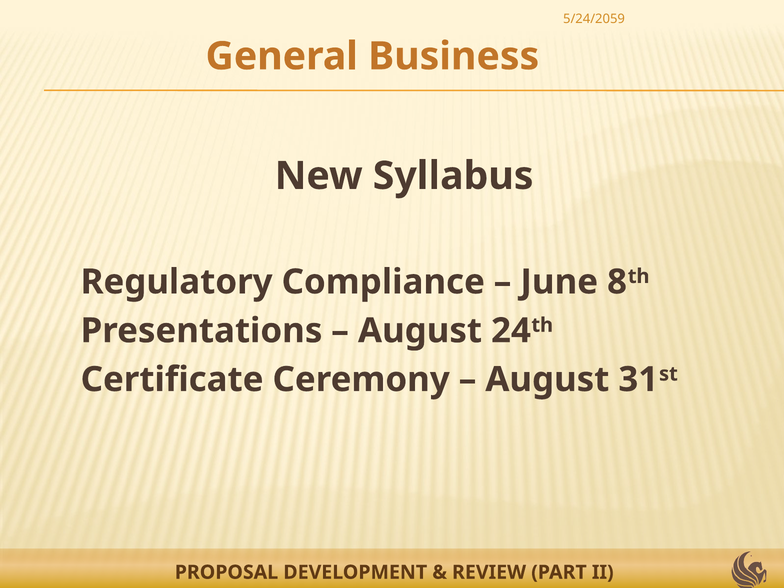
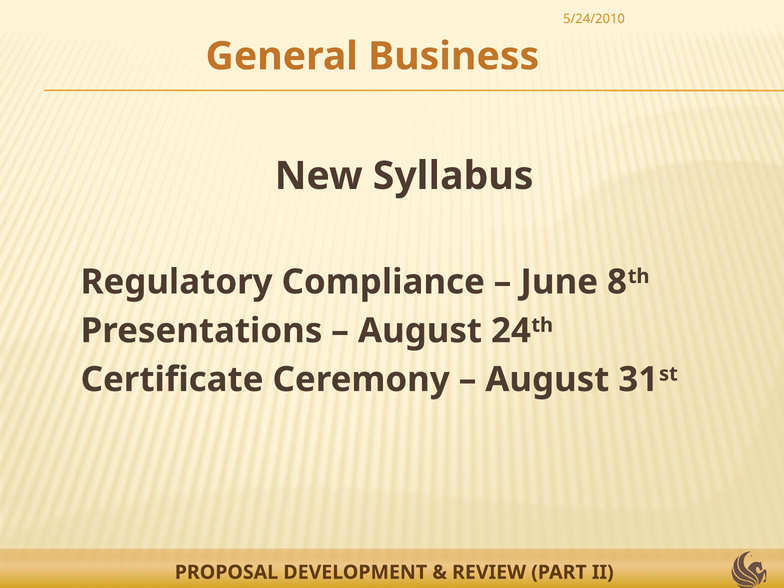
5/24/2059: 5/24/2059 -> 5/24/2010
